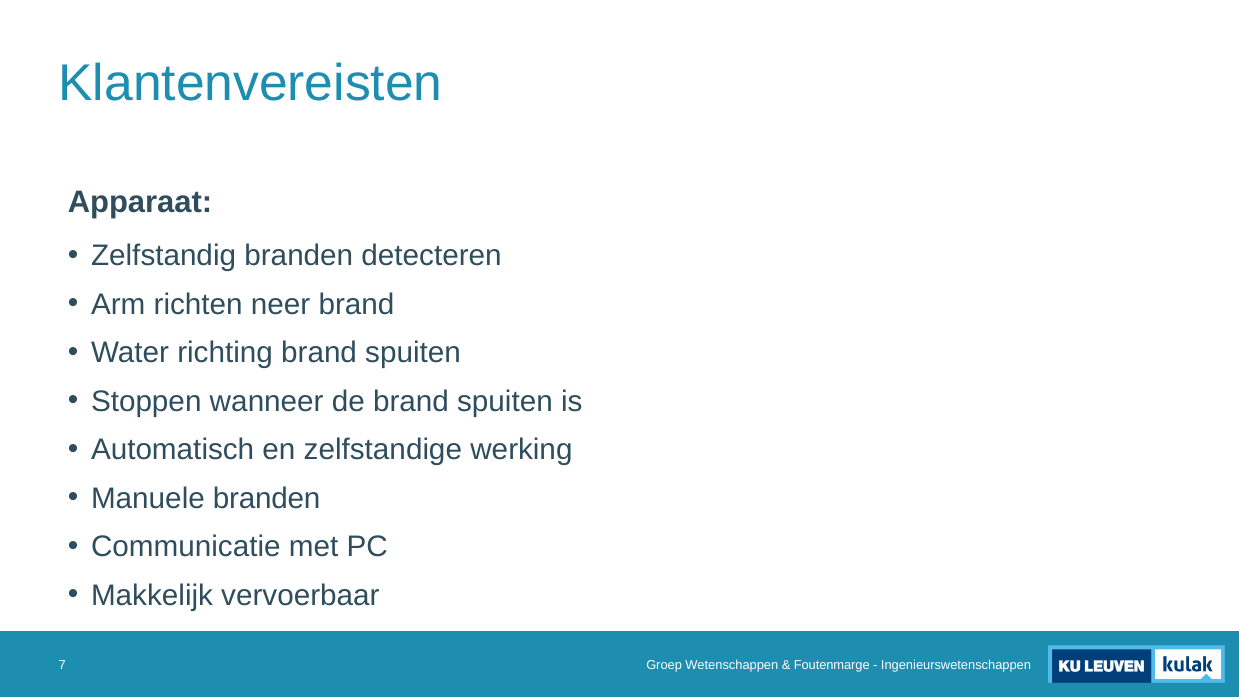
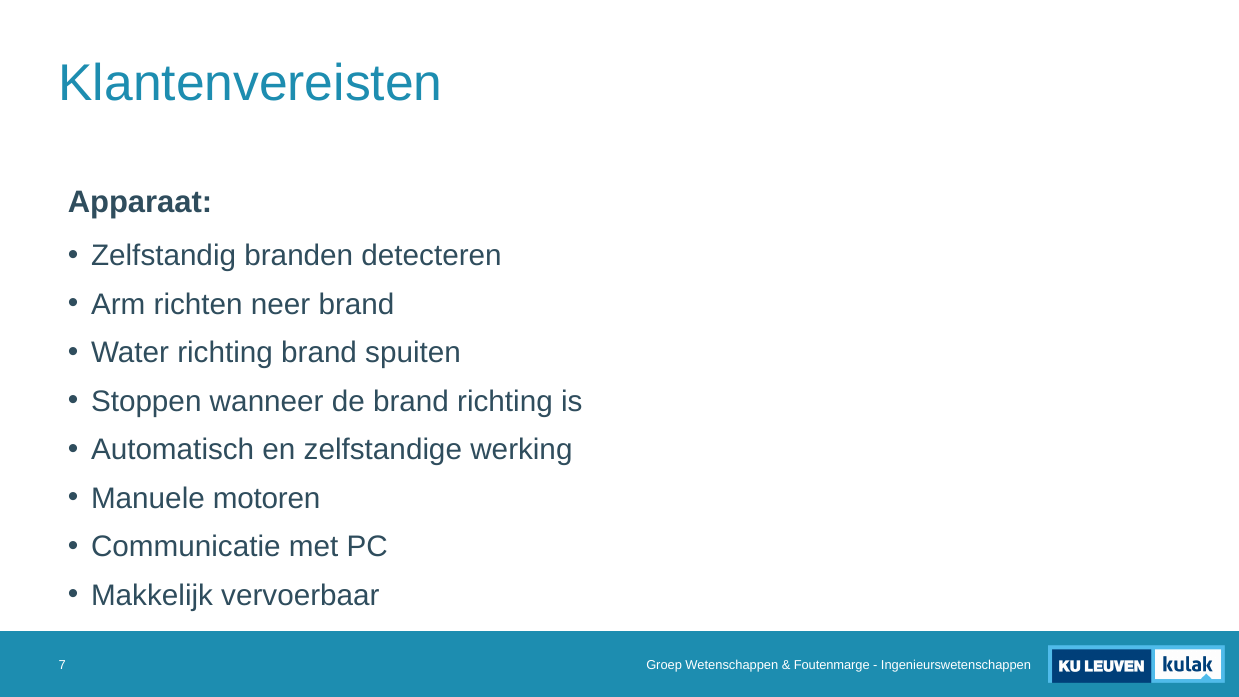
de brand spuiten: spuiten -> richting
Manuele branden: branden -> motoren
